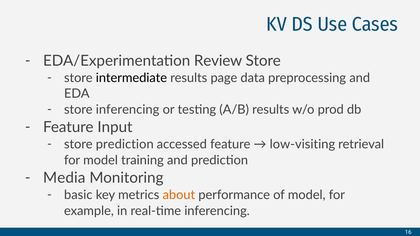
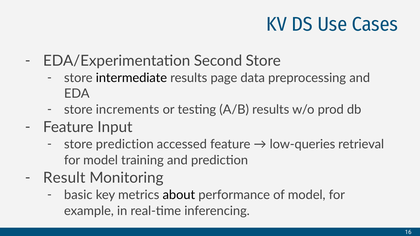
Review: Review -> Second
store inferencing: inferencing -> increments
low-visiting: low-visiting -> low-queries
Media: Media -> Result
about colour: orange -> black
